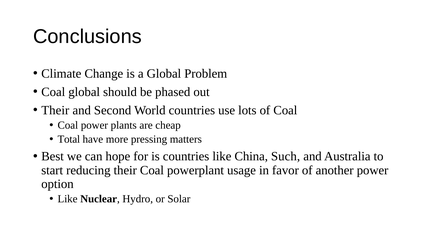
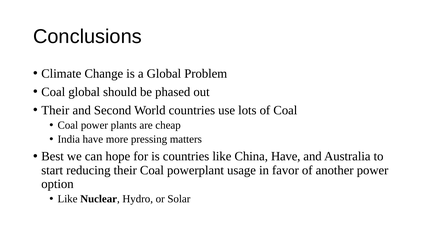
Total: Total -> India
China Such: Such -> Have
